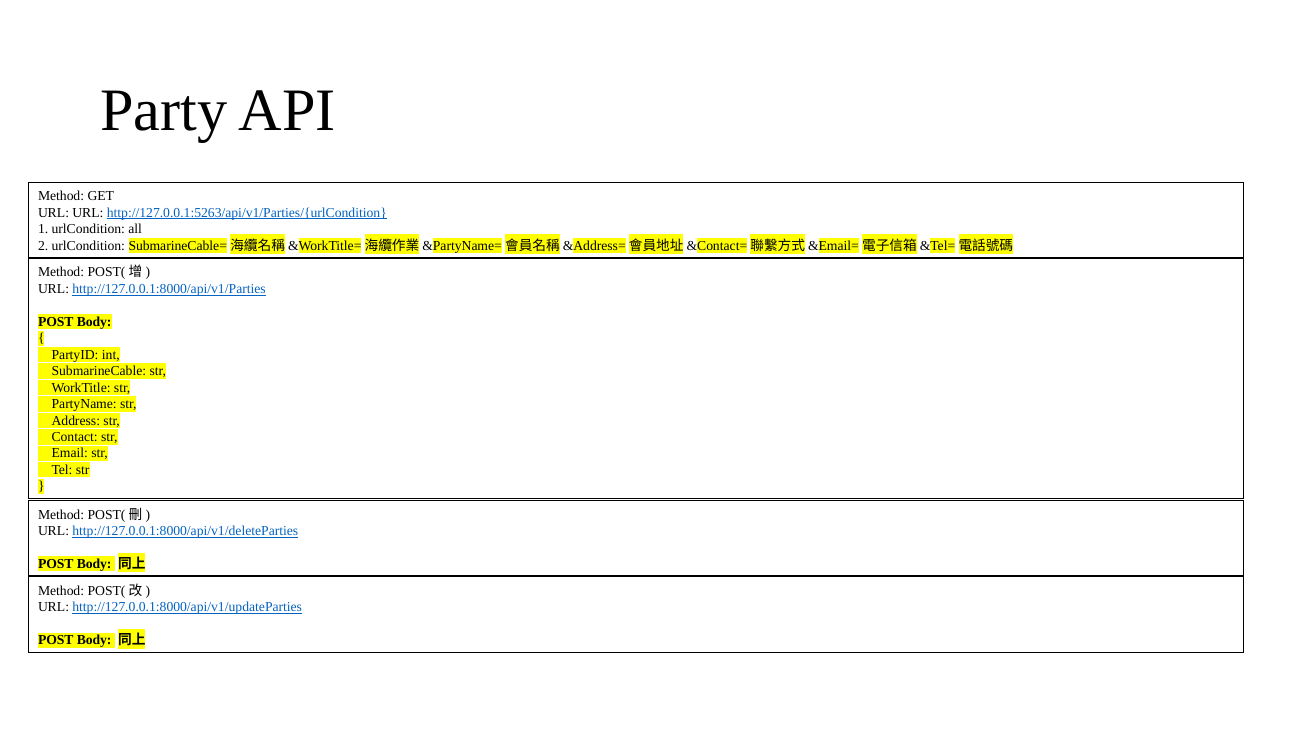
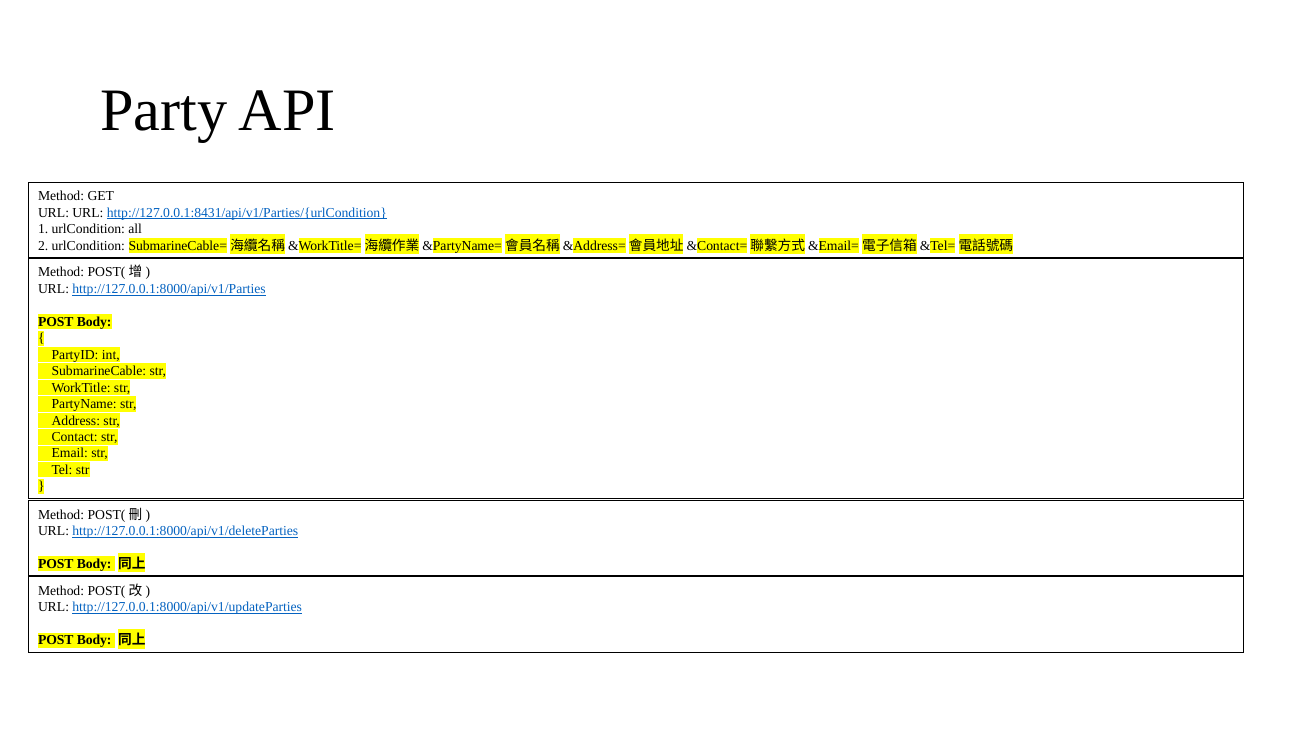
http://127.0.0.1:5263/api/v1/Parties/{urlCondition: http://127.0.0.1:5263/api/v1/Parties/{urlCondition -> http://127.0.0.1:8431/api/v1/Parties/{urlCondition
